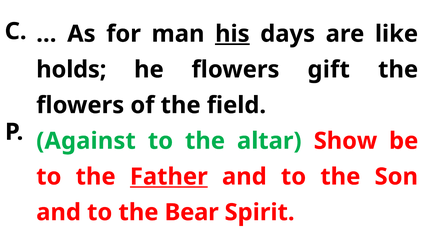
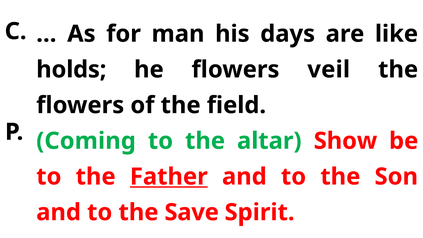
his underline: present -> none
gift: gift -> veil
Against: Against -> Coming
Bear: Bear -> Save
